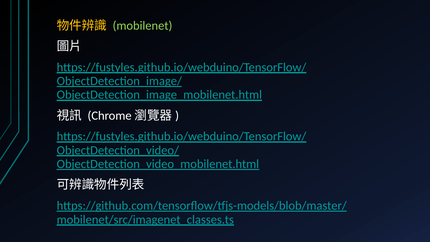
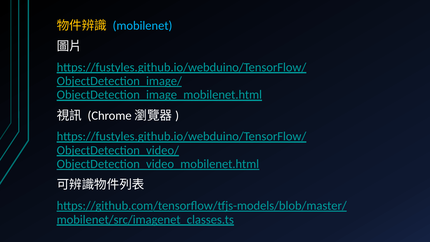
mobilenet colour: light green -> light blue
